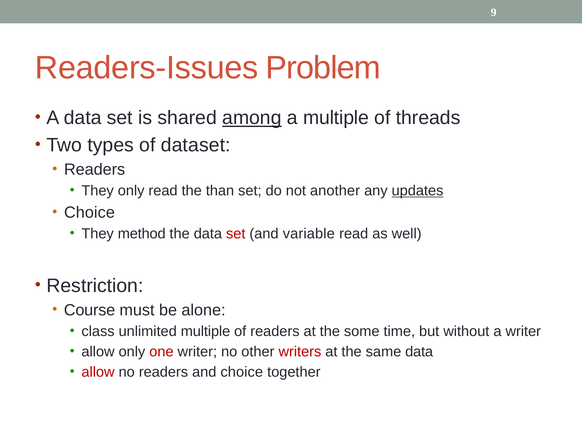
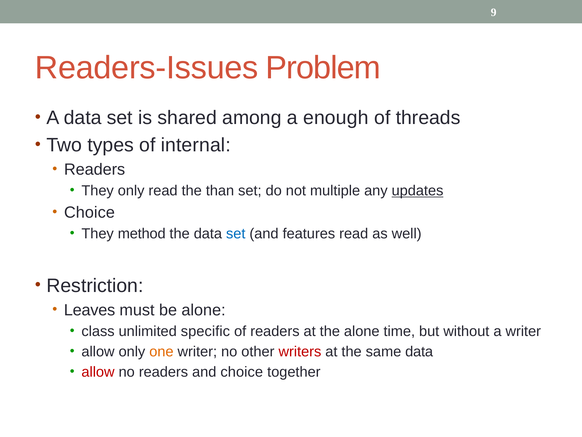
among underline: present -> none
a multiple: multiple -> enough
dataset: dataset -> internal
another: another -> multiple
set at (236, 234) colour: red -> blue
variable: variable -> features
Course: Course -> Leaves
unlimited multiple: multiple -> specific
the some: some -> alone
one colour: red -> orange
